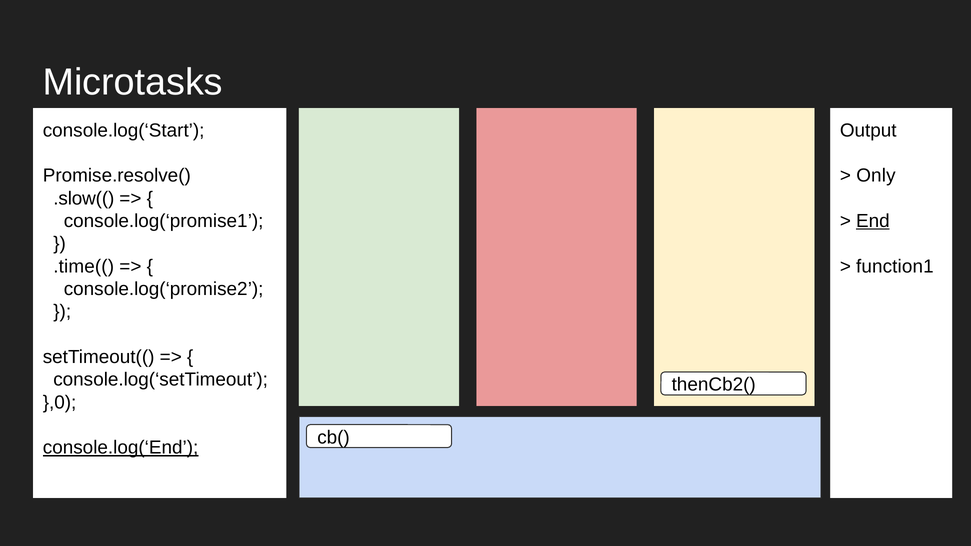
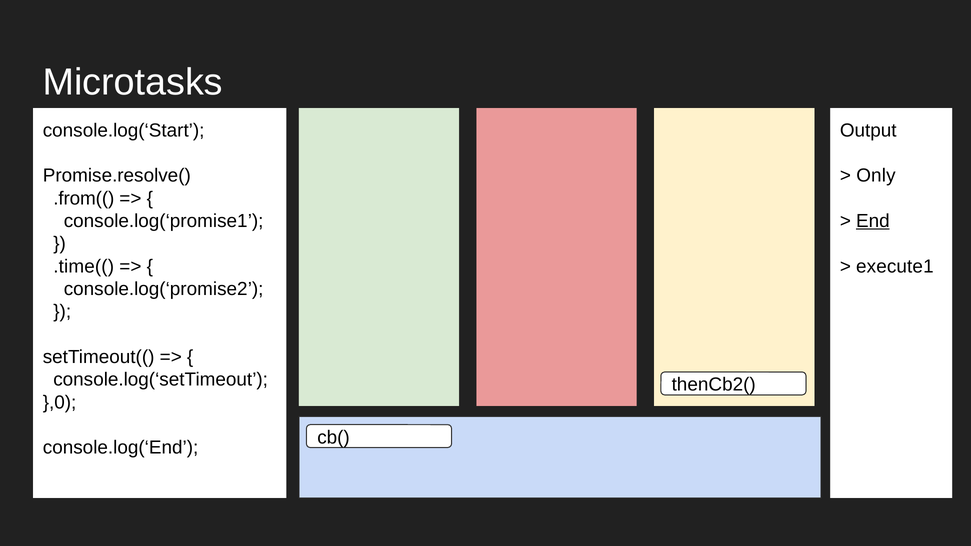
.slow((: .slow(( -> .from((
function1: function1 -> execute1
console.log(‘End underline: present -> none
